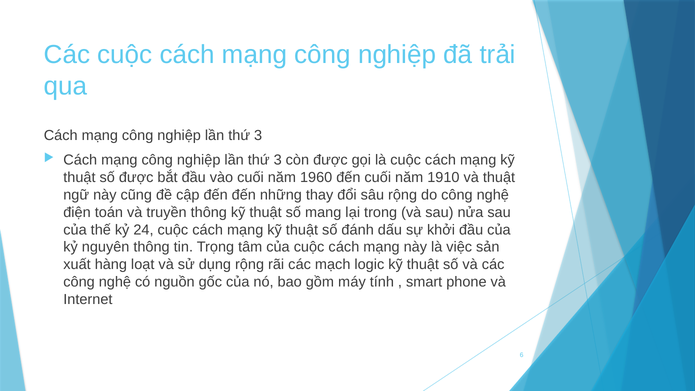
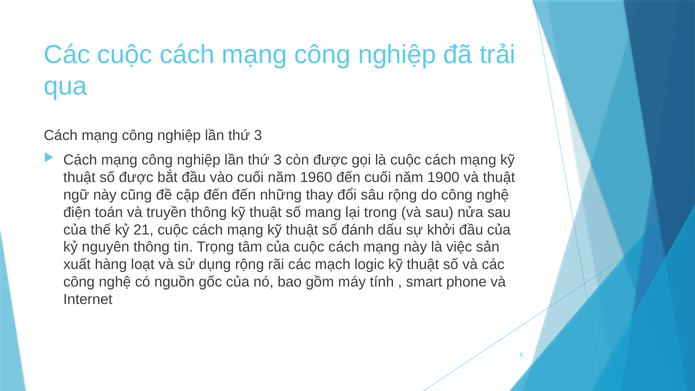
1910: 1910 -> 1900
24: 24 -> 21
